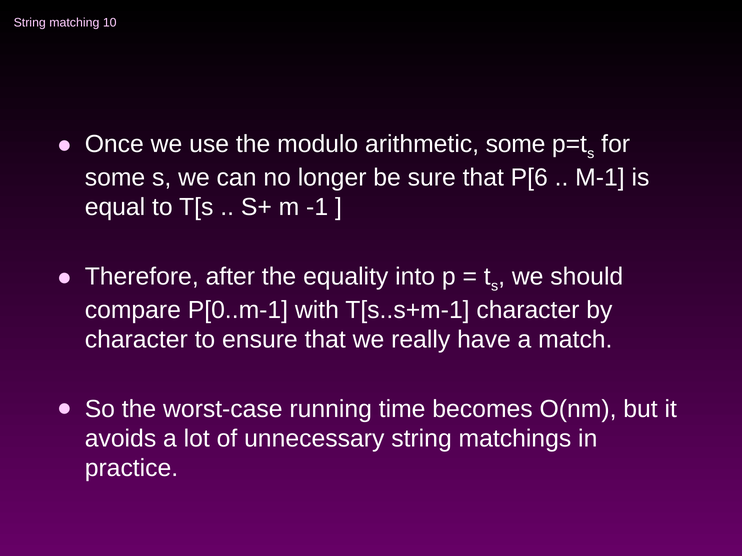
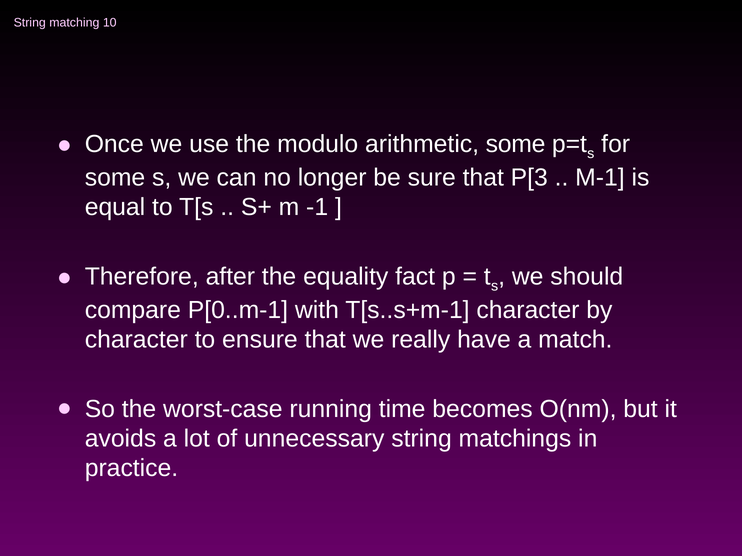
P[6: P[6 -> P[3
into: into -> fact
